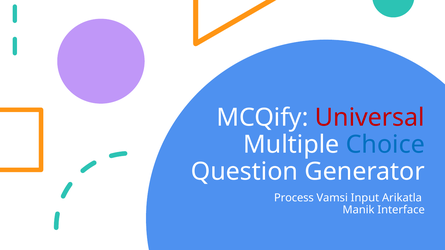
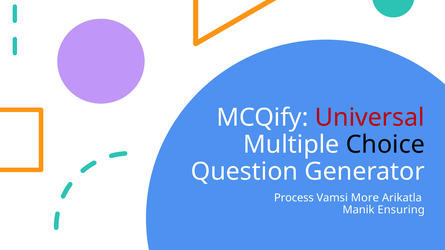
Choice colour: blue -> black
Input: Input -> More
Interface: Interface -> Ensuring
